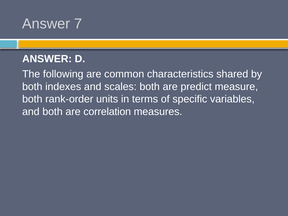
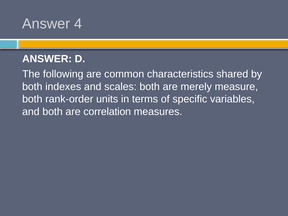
7: 7 -> 4
predict: predict -> merely
